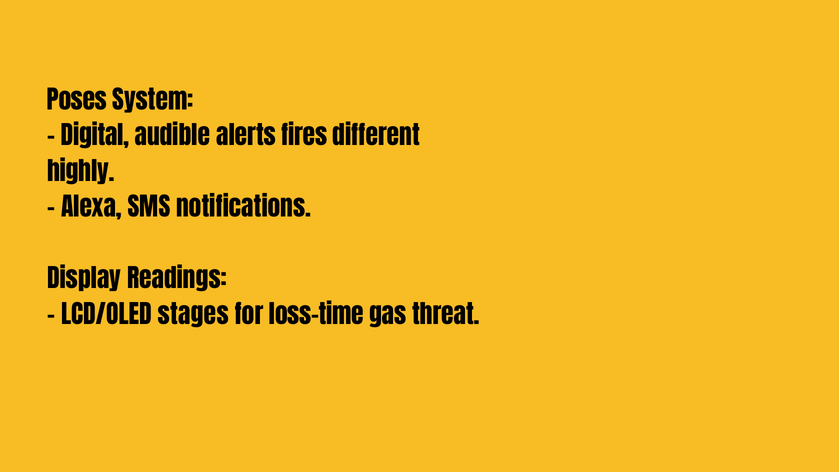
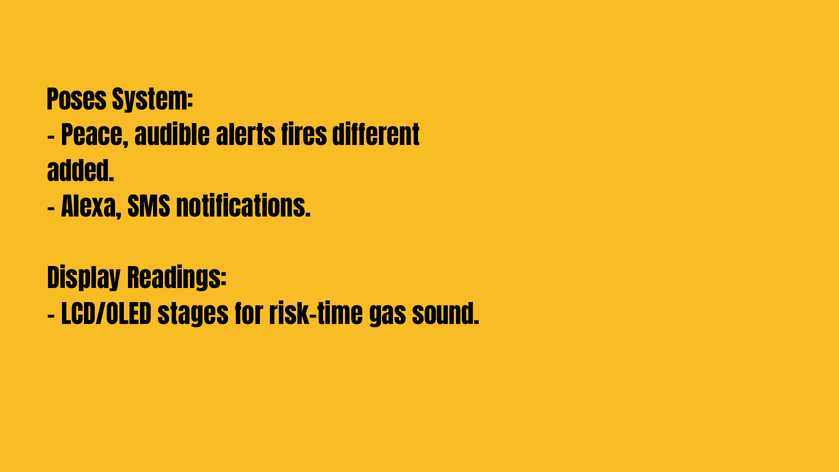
Digital: Digital -> Peace
highly: highly -> added
loss-time: loss-time -> risk-time
threat: threat -> sound
